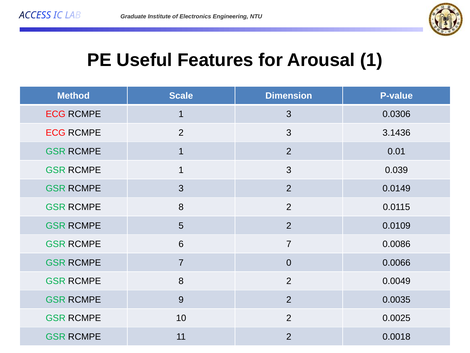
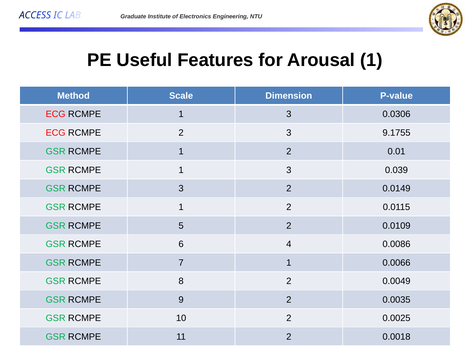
3.1436: 3.1436 -> 9.1755
8 at (181, 207): 8 -> 1
6 7: 7 -> 4
7 0: 0 -> 1
